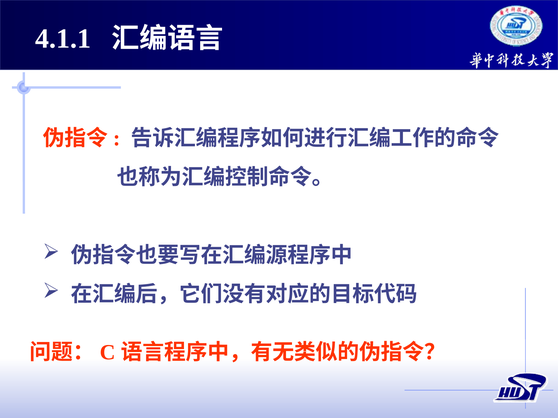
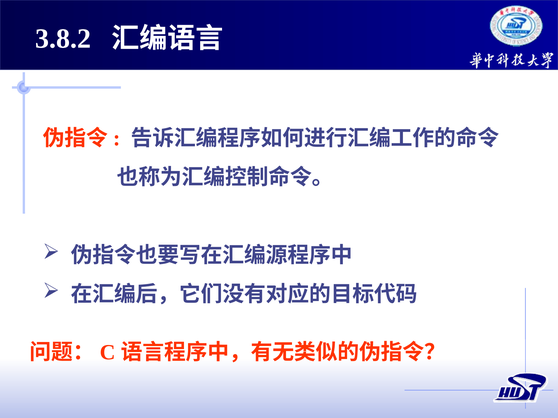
4.1.1: 4.1.1 -> 3.8.2
